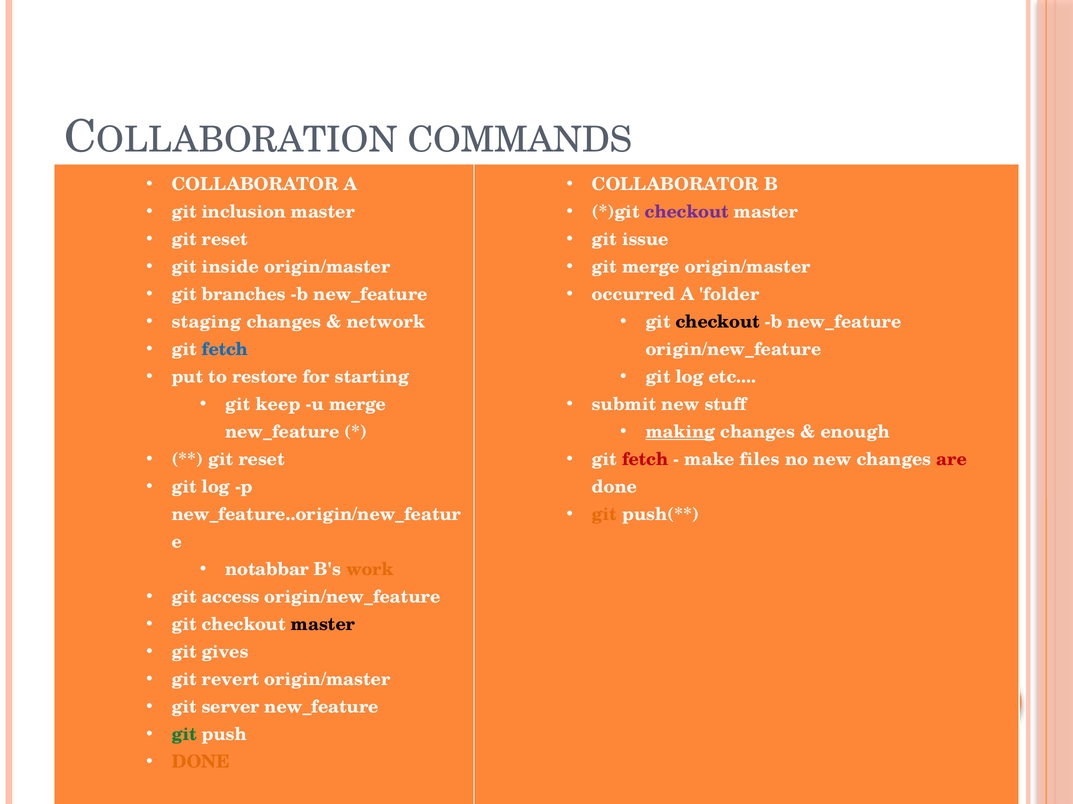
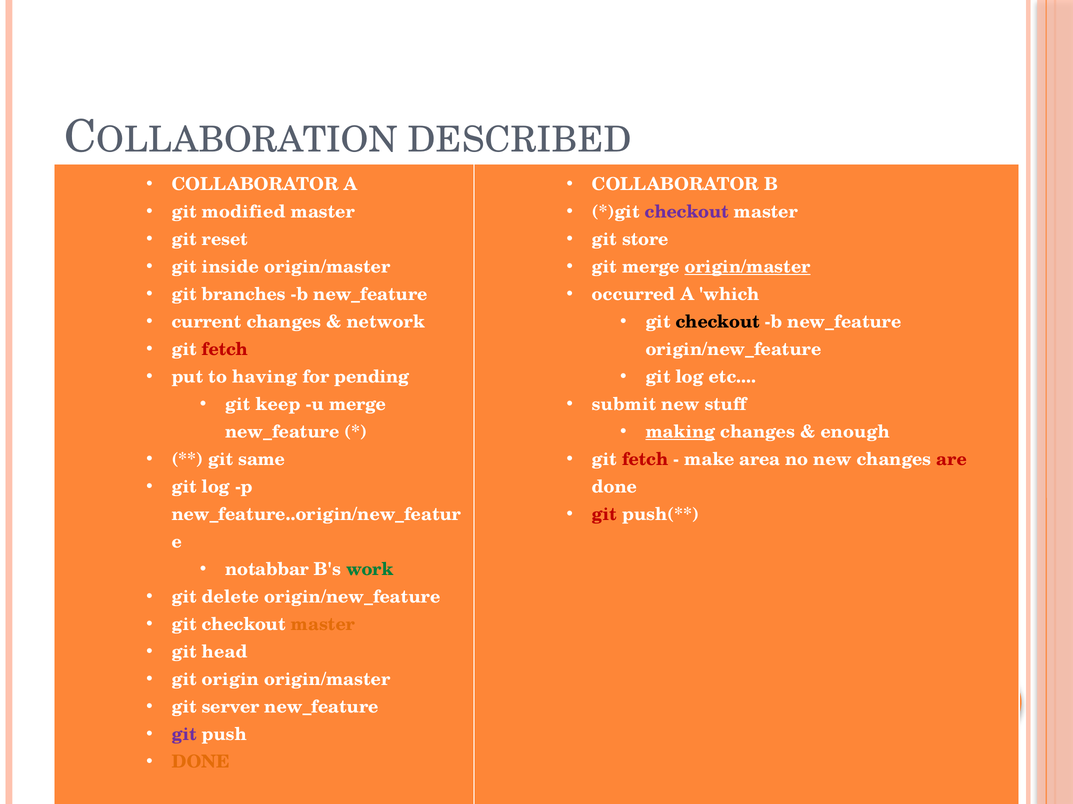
COMMANDS: COMMANDS -> DESCRIBED
inclusion: inclusion -> modified
issue: issue -> store
origin/master at (748, 267) underline: none -> present
folder: folder -> which
staging: staging -> current
fetch at (225, 350) colour: blue -> red
restore: restore -> having
starting: starting -> pending
reset at (262, 460): reset -> same
files: files -> area
git at (604, 515) colour: orange -> red
work colour: orange -> green
access: access -> delete
master at (323, 625) colour: black -> orange
gives: gives -> head
revert: revert -> origin
git at (184, 735) colour: green -> purple
